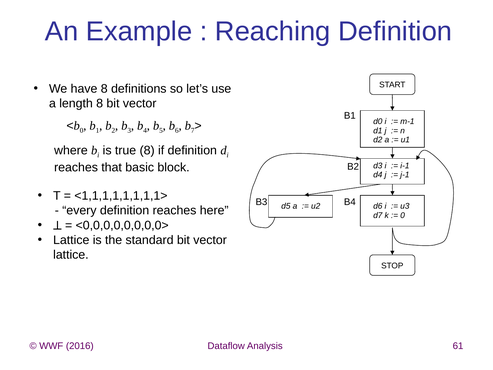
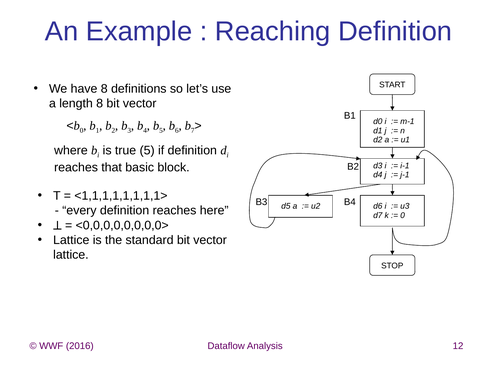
true 8: 8 -> 5
61: 61 -> 12
